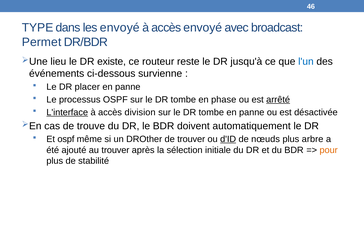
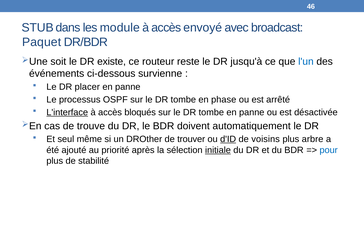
TYPE: TYPE -> STUB
les envoyé: envoyé -> module
Permet: Permet -> Paquet
lieu: lieu -> soit
arrêté underline: present -> none
division: division -> bloqués
Et ospf: ospf -> seul
nœuds: nœuds -> voisins
au trouver: trouver -> priorité
initiale underline: none -> present
pour colour: orange -> blue
